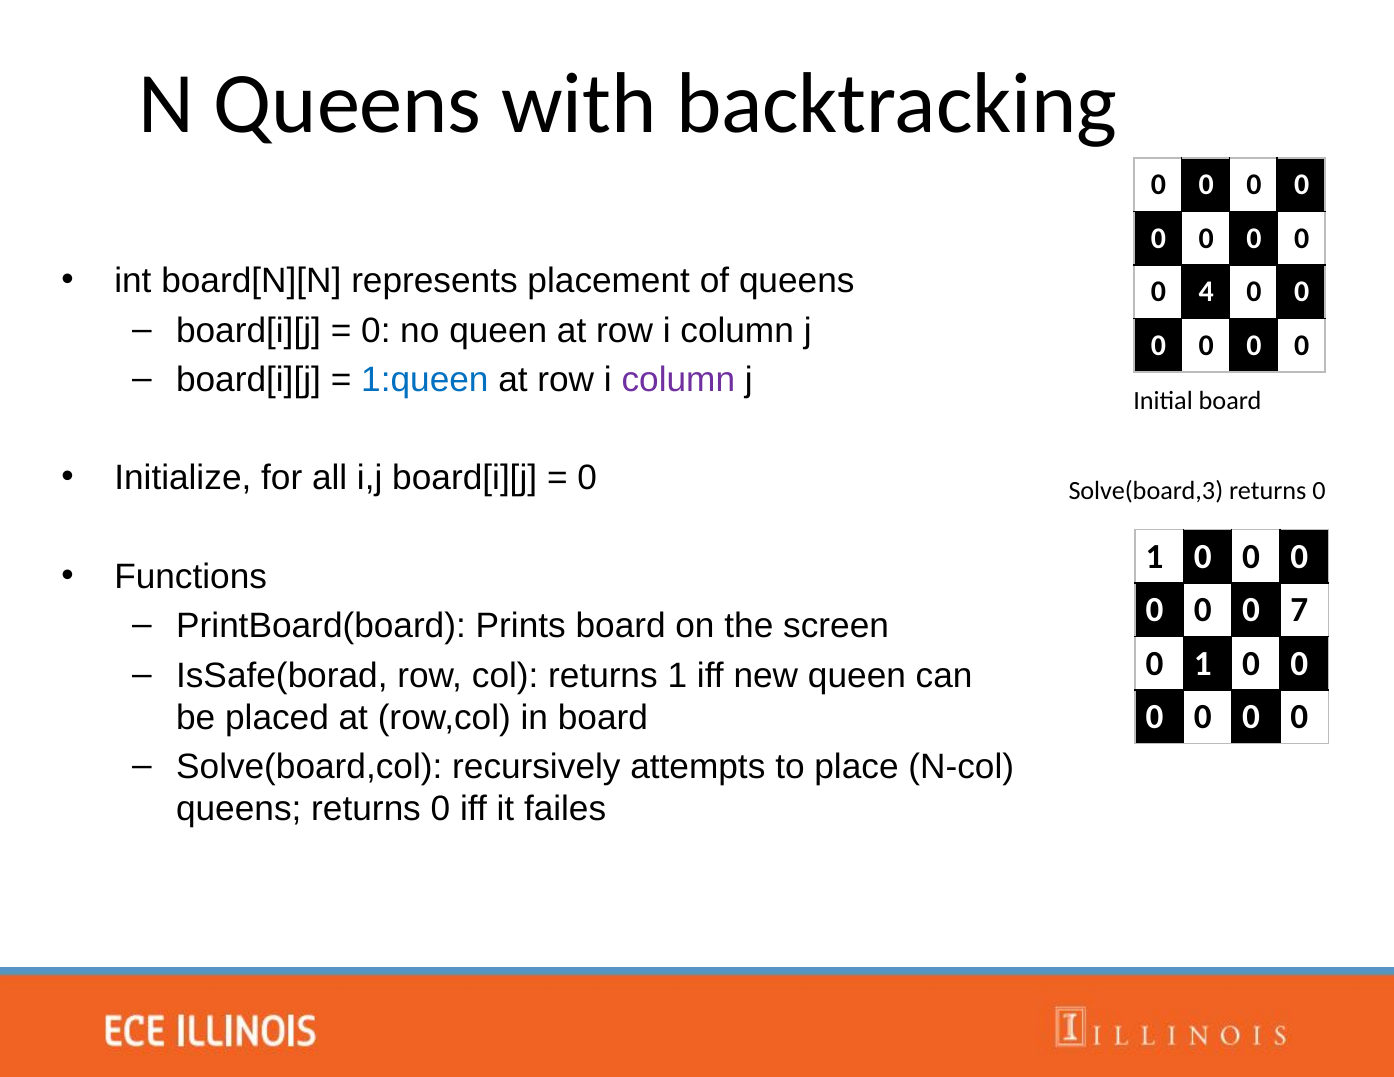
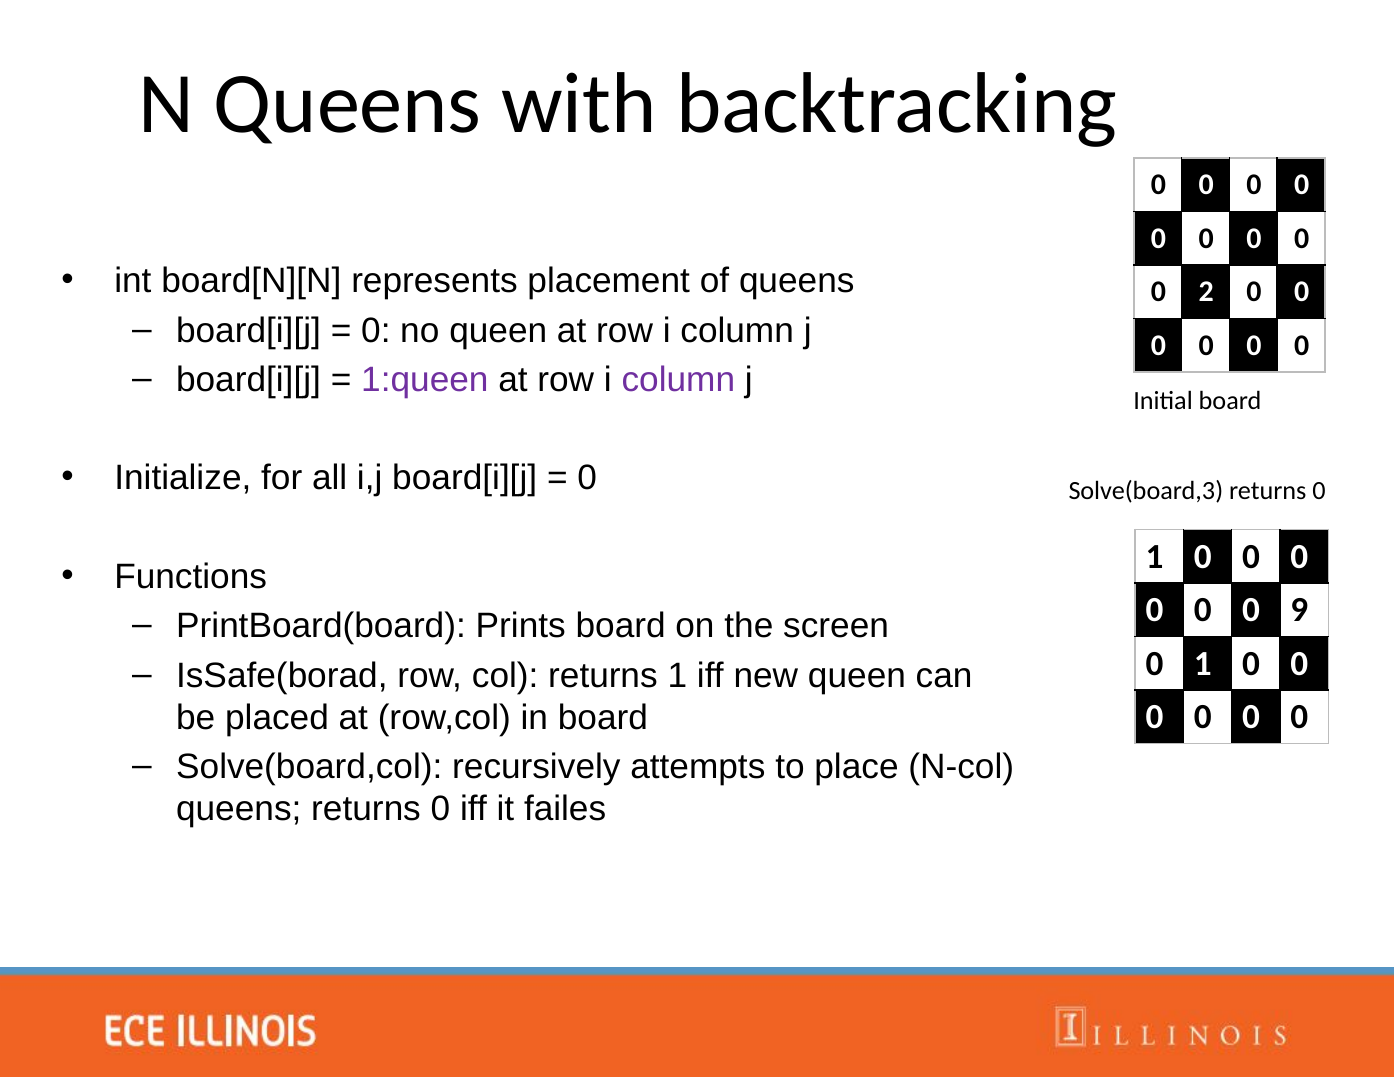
4: 4 -> 2
1:queen colour: blue -> purple
7: 7 -> 9
